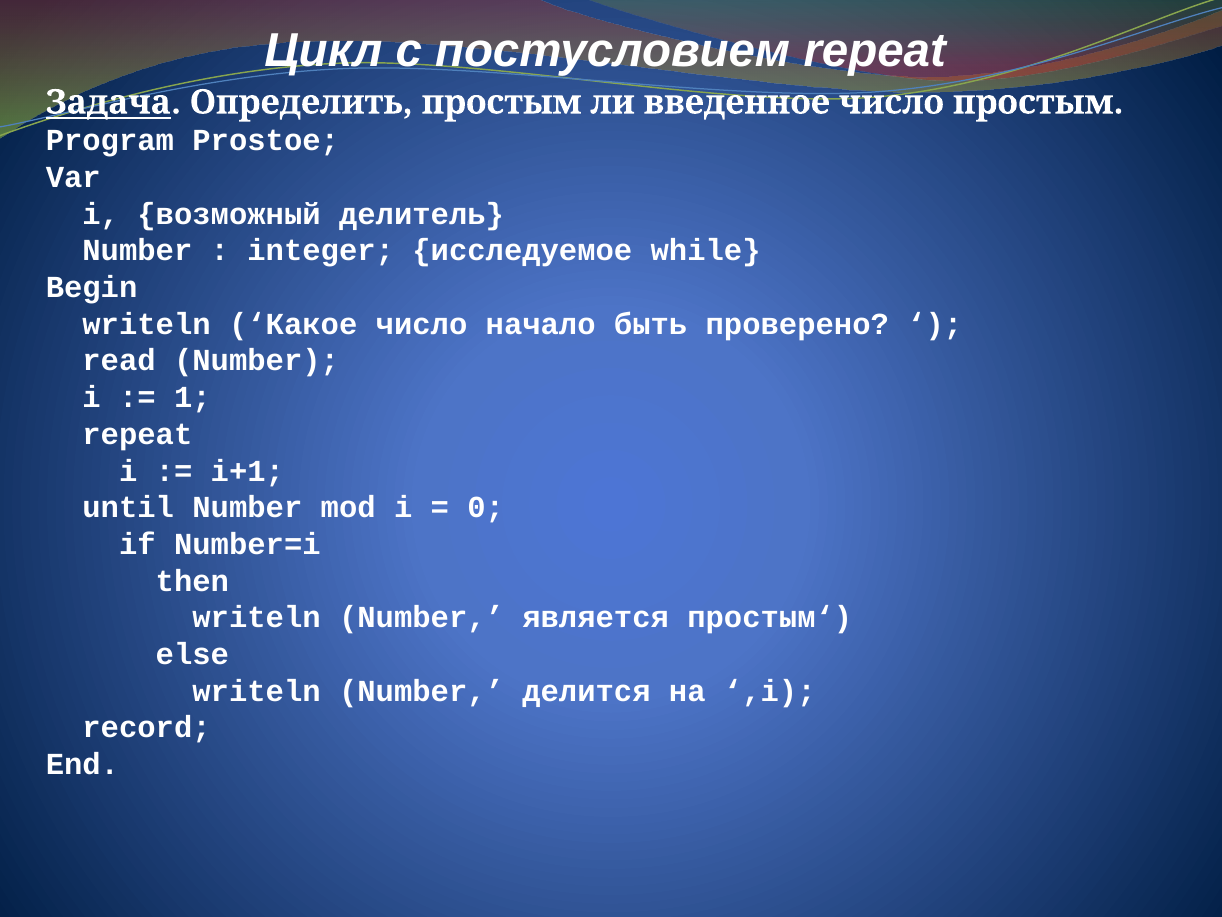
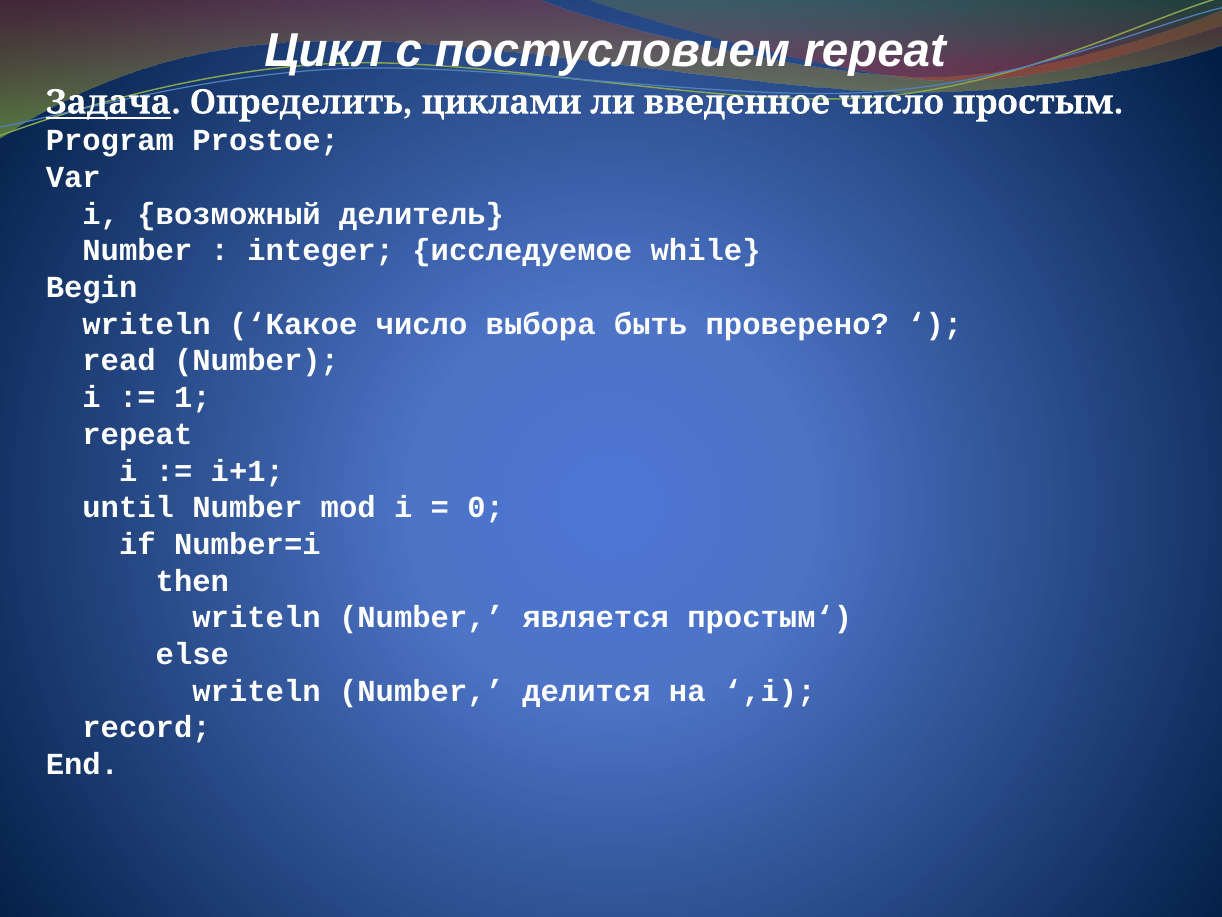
Определить простым: простым -> циклами
начало: начало -> выбора
